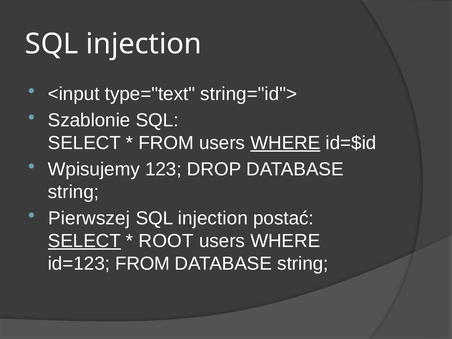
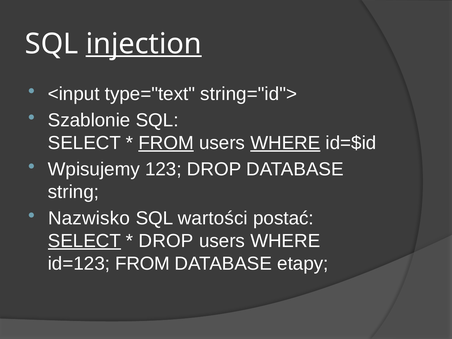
injection at (144, 44) underline: none -> present
FROM at (166, 143) underline: none -> present
Pierwszej: Pierwszej -> Nazwisko
injection at (213, 218): injection -> wartości
ROOT at (166, 241): ROOT -> DROP
string at (303, 263): string -> etapy
